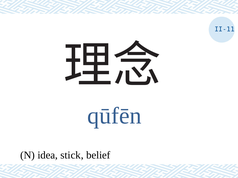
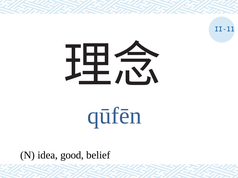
stick: stick -> good
